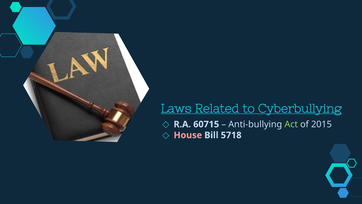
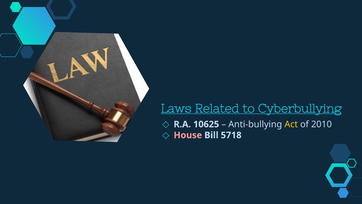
60715: 60715 -> 10625
Act colour: light green -> yellow
2015: 2015 -> 2010
